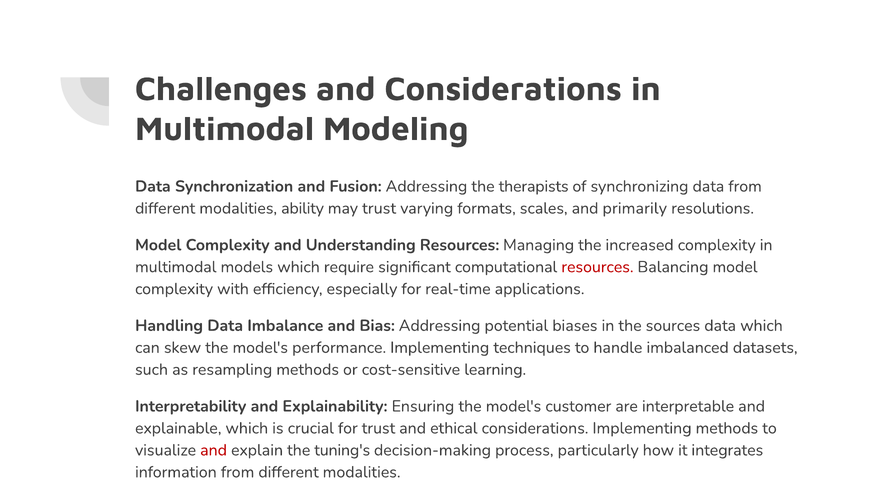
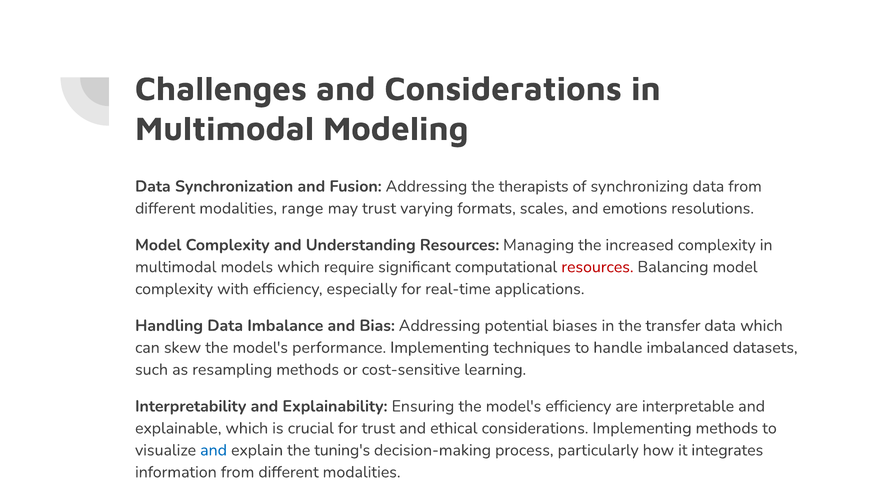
ability: ability -> range
primarily: primarily -> emotions
sources: sources -> transfer
model's customer: customer -> efficiency
and at (214, 450) colour: red -> blue
